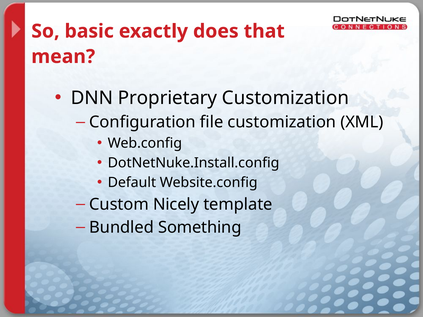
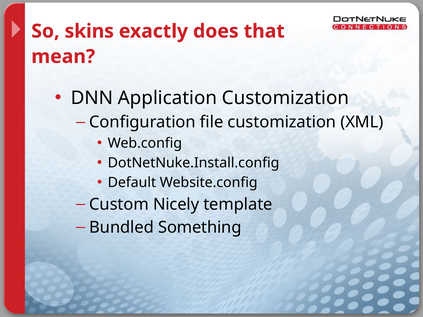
basic: basic -> skins
Proprietary: Proprietary -> Application
